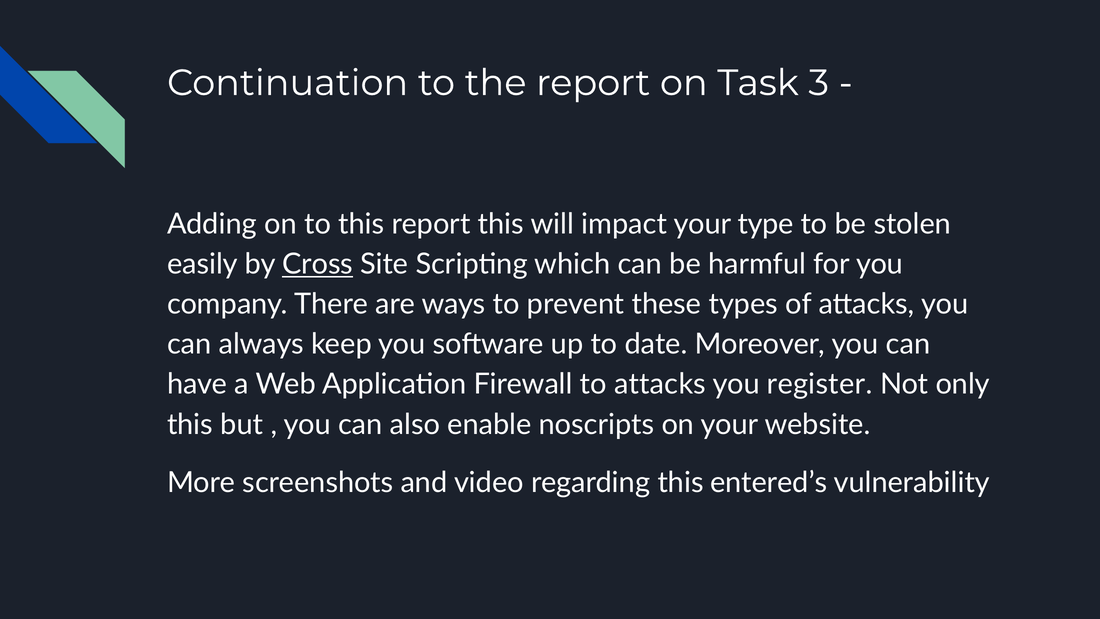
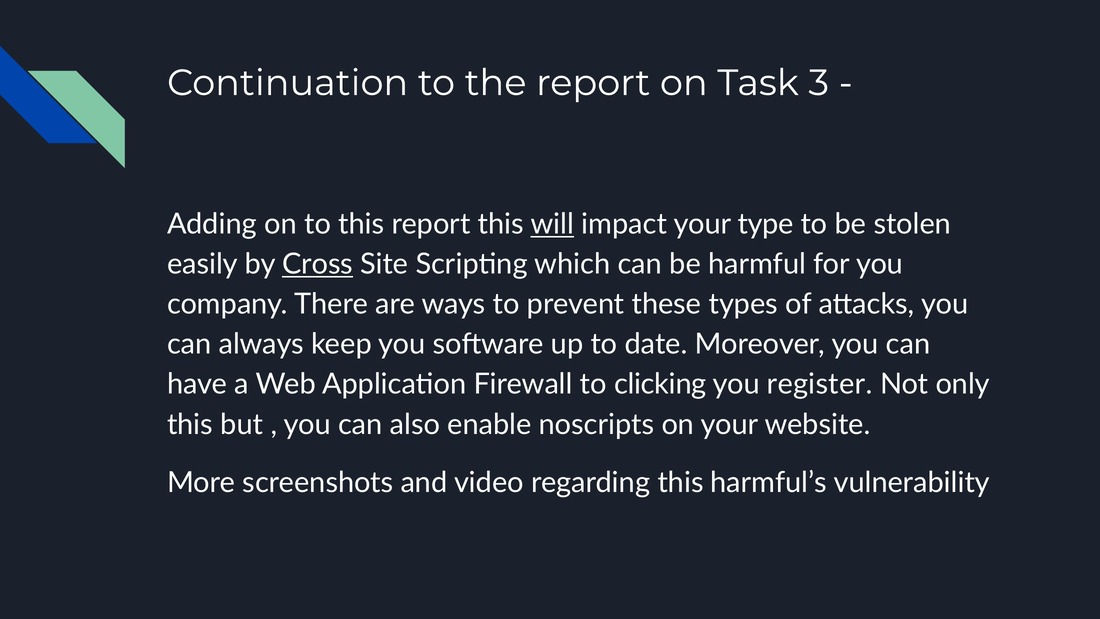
will underline: none -> present
to attacks: attacks -> clicking
entered’s: entered’s -> harmful’s
